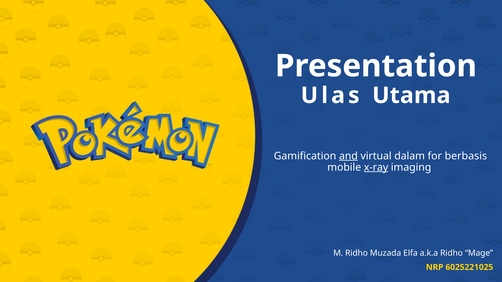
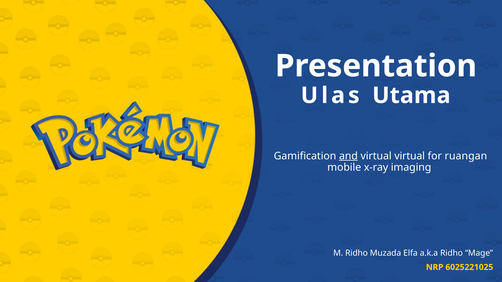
virtual dalam: dalam -> virtual
berbasis: berbasis -> ruangan
x-ray underline: present -> none
